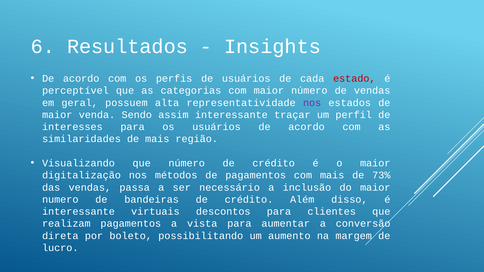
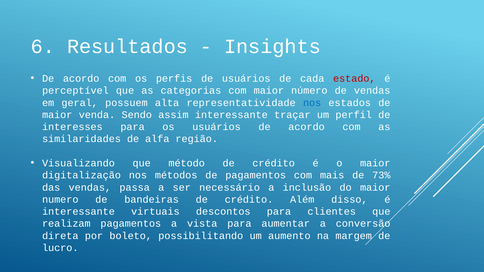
nos at (312, 103) colour: purple -> blue
de mais: mais -> alfa
que número: número -> método
